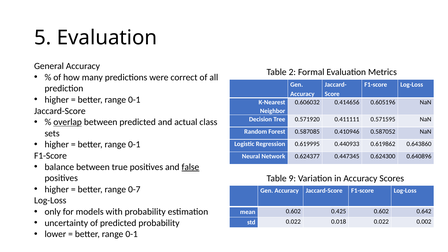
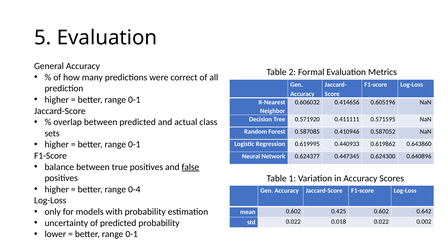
overlap underline: present -> none
9: 9 -> 1
0-7: 0-7 -> 0-4
